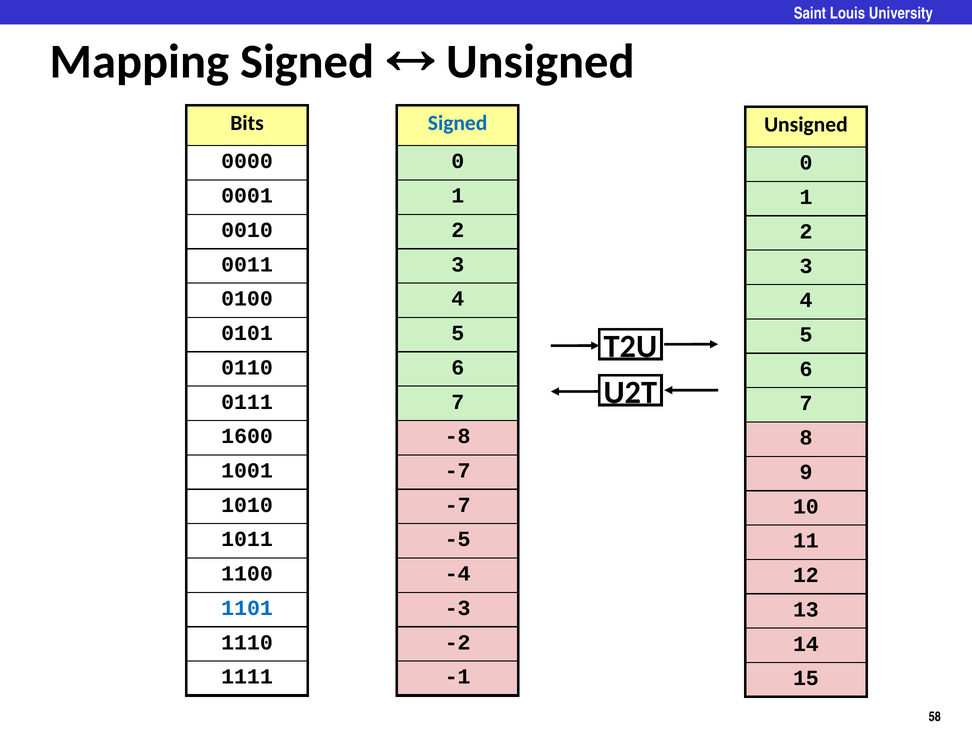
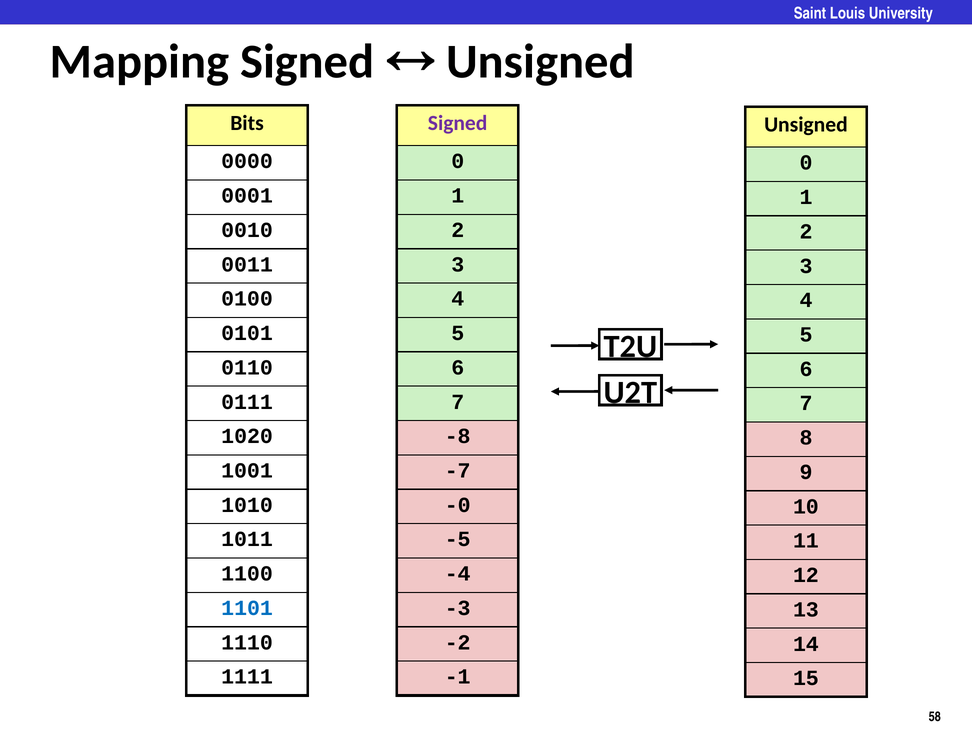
Signed at (458, 123) colour: blue -> purple
1600: 1600 -> 1020
-7 at (458, 505): -7 -> -0
